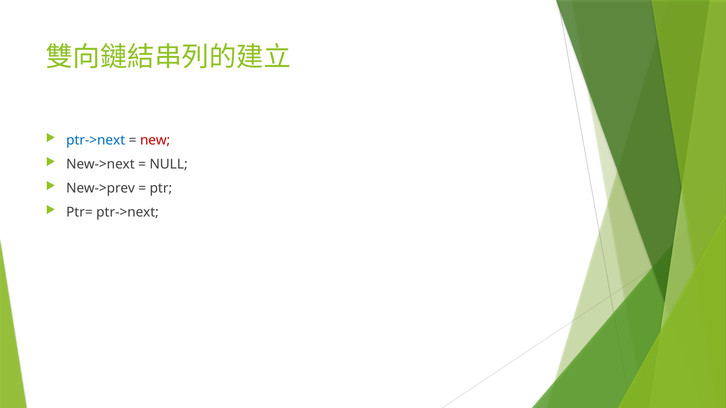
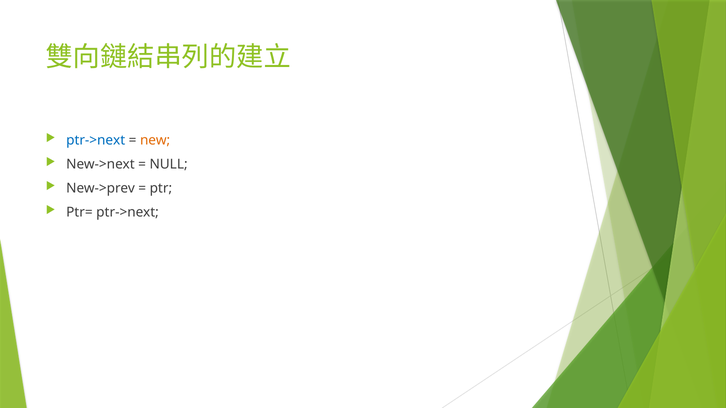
new colour: red -> orange
